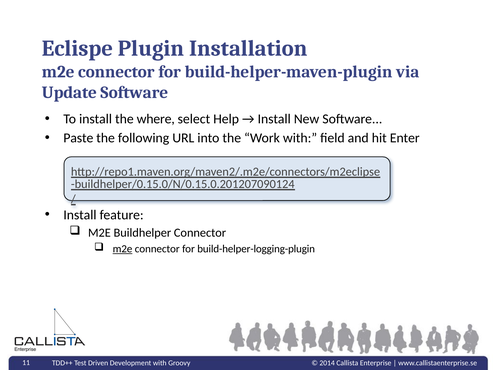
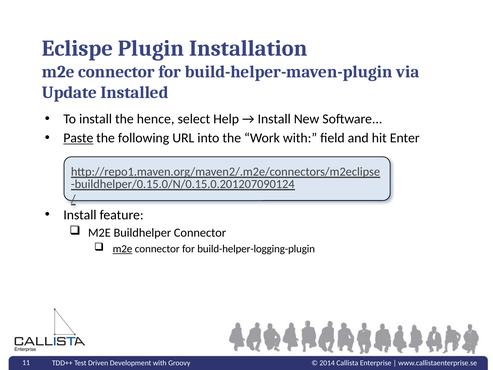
Update Software: Software -> Installed
where: where -> hence
Paste underline: none -> present
